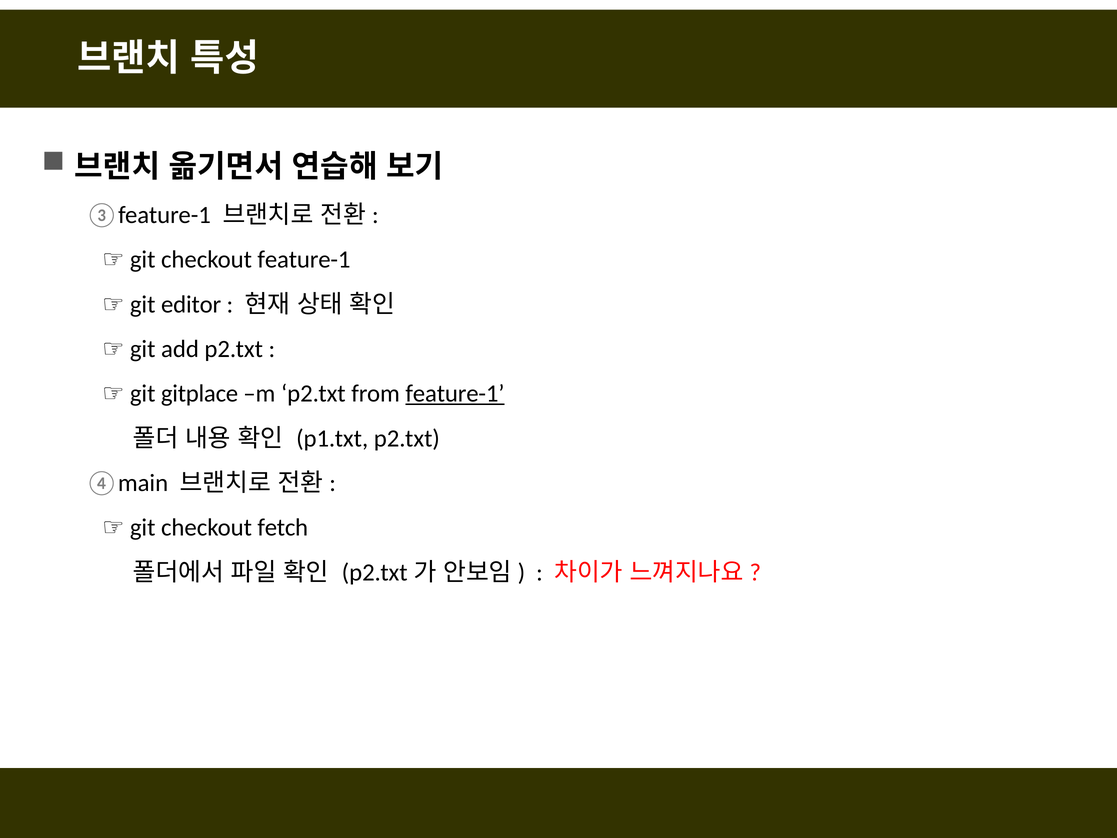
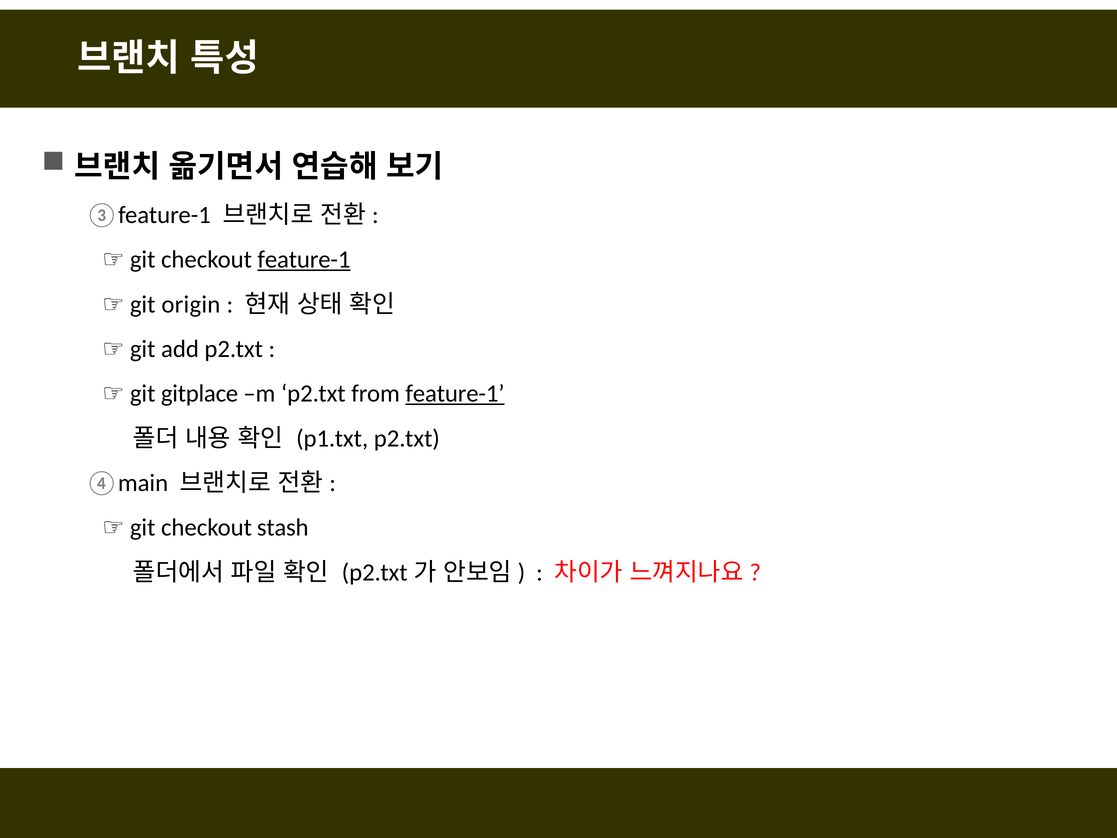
feature-1 at (304, 260) underline: none -> present
editor: editor -> origin
fetch: fetch -> stash
